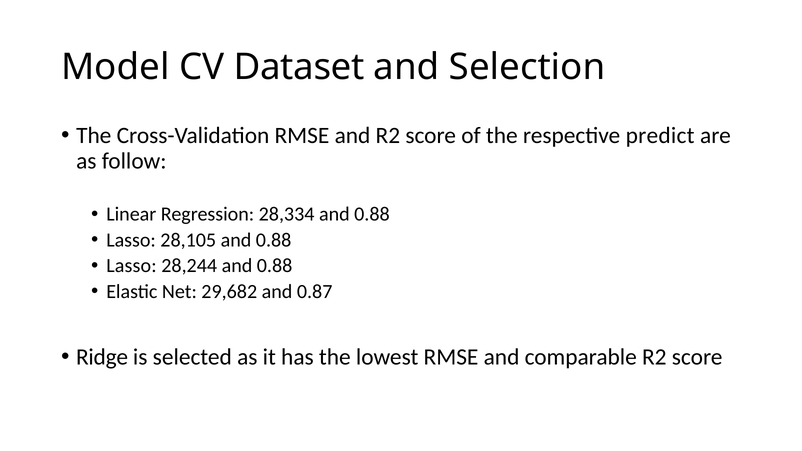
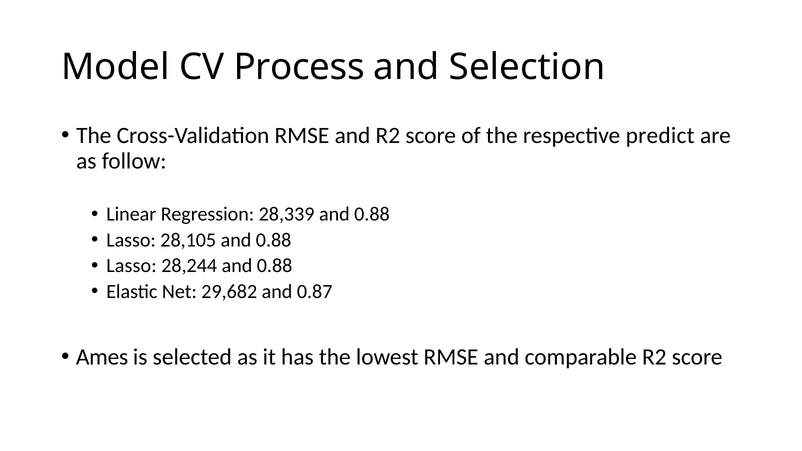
Dataset: Dataset -> Process
28,334: 28,334 -> 28,339
Ridge: Ridge -> Ames
